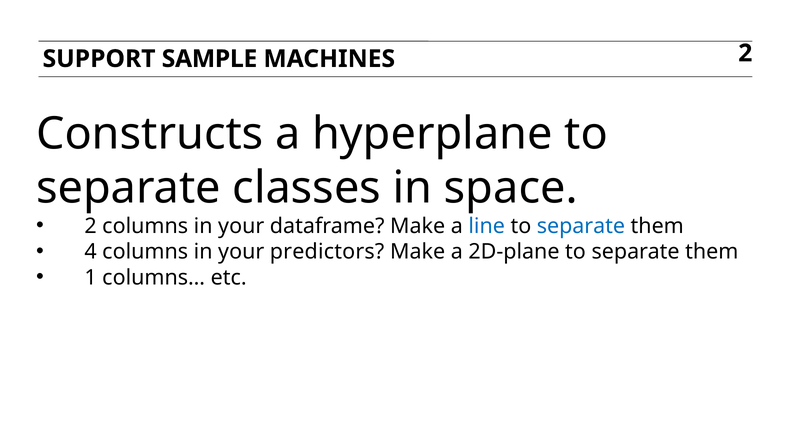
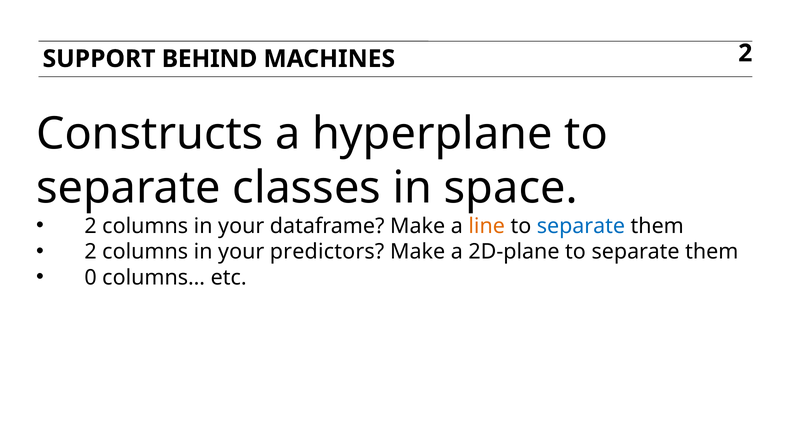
SAMPLE: SAMPLE -> BEHIND
line colour: blue -> orange
4 at (91, 252): 4 -> 2
1: 1 -> 0
